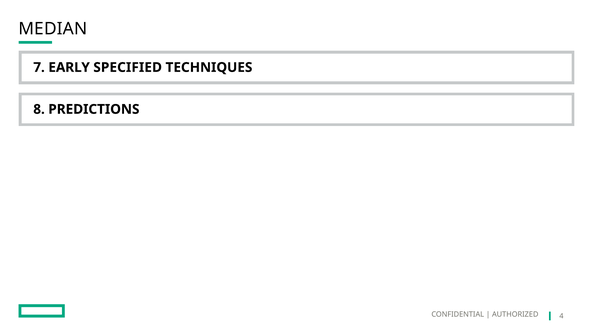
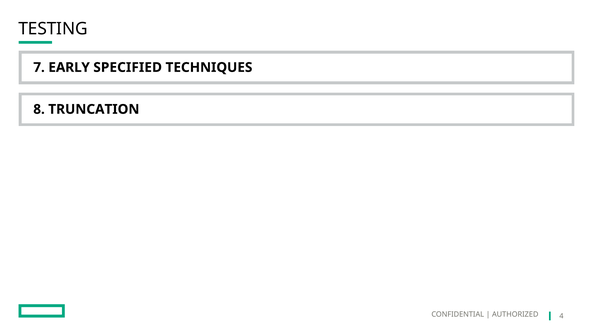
MEDIAN: MEDIAN -> TESTING
PREDICTIONS: PREDICTIONS -> TRUNCATION
